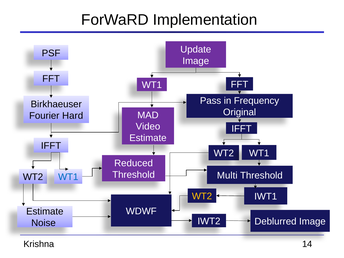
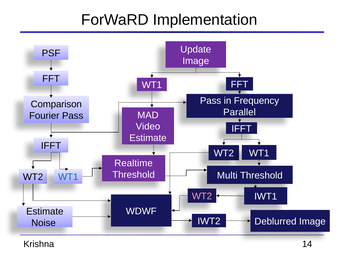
Birkhaeuser: Birkhaeuser -> Comparison
Original: Original -> Parallel
Fourier Hard: Hard -> Pass
Reduced: Reduced -> Realtime
WT2 at (202, 196) colour: yellow -> pink
